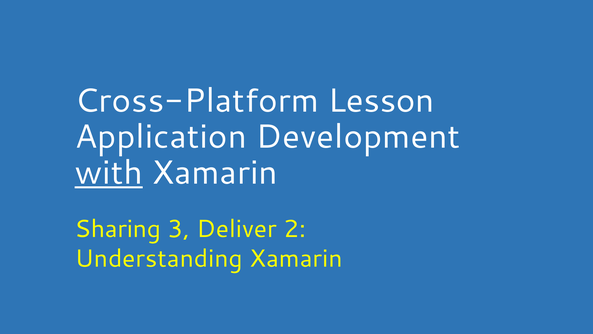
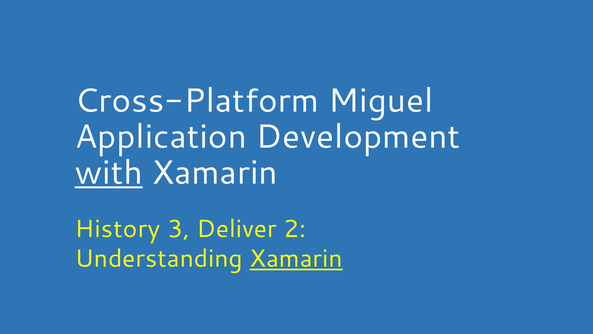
Lesson: Lesson -> Miguel
Sharing: Sharing -> History
Xamarin at (296, 258) underline: none -> present
